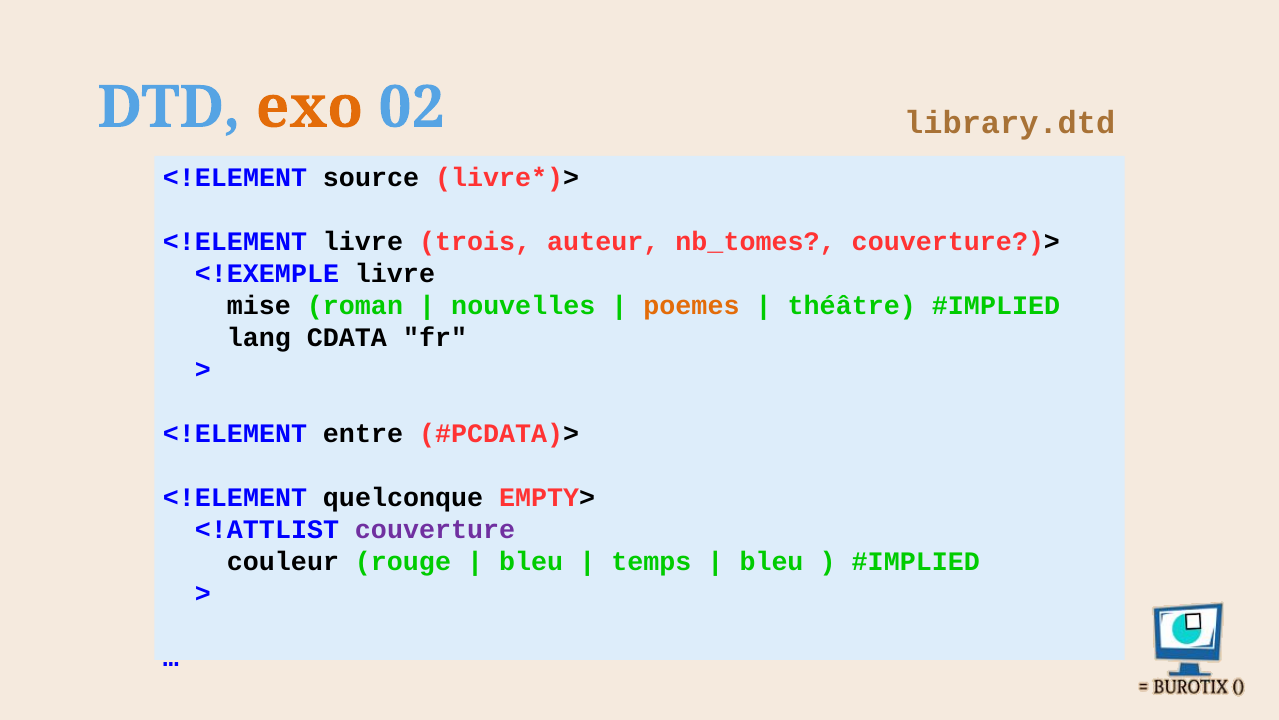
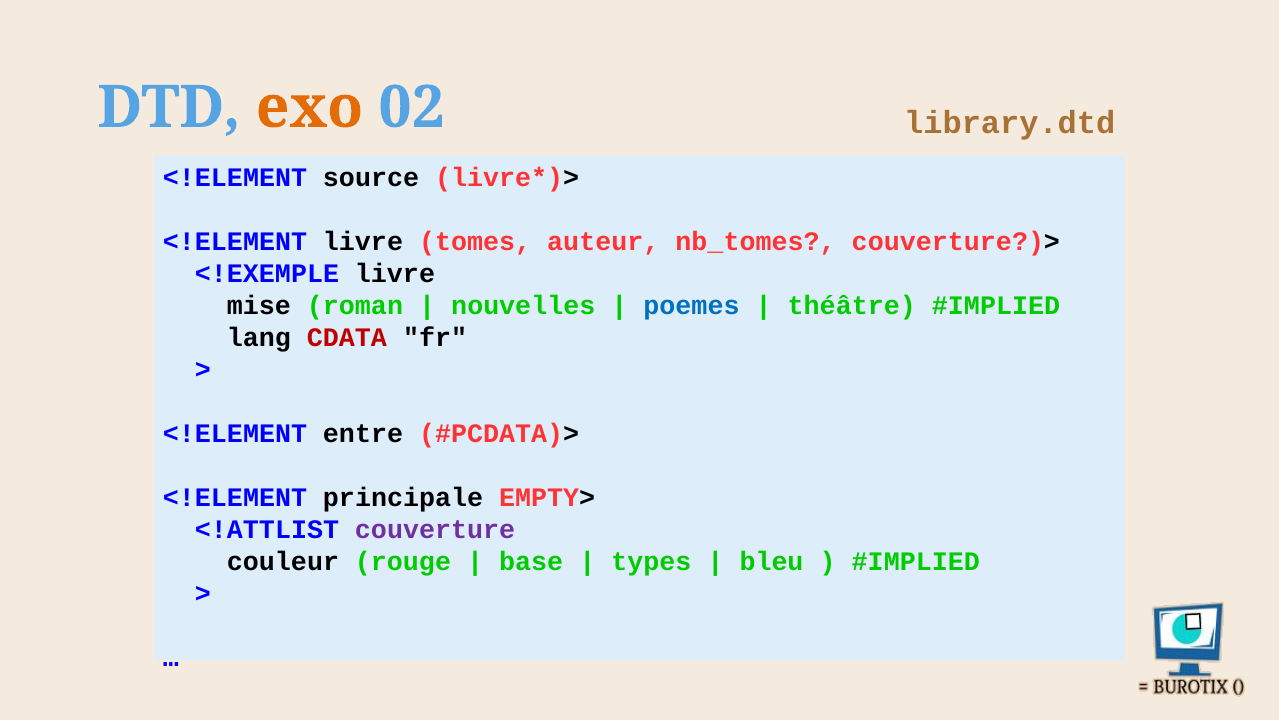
trois: trois -> tomes
poemes colour: orange -> blue
CDATA colour: black -> red
quelconque: quelconque -> principale
bleu at (531, 562): bleu -> base
temps: temps -> types
